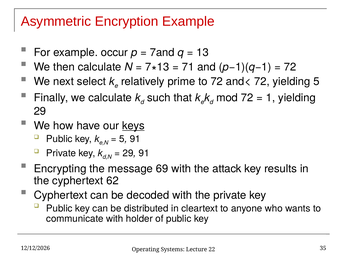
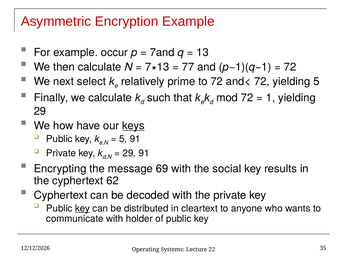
71: 71 -> 77
attack: attack -> social
key at (83, 209) underline: none -> present
